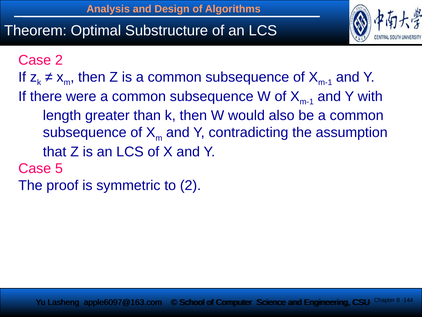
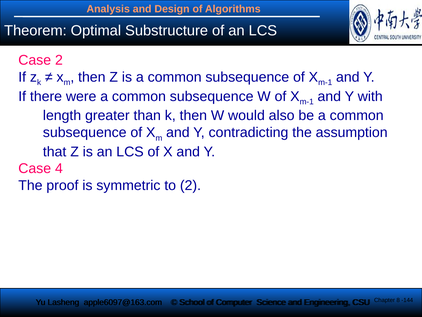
5: 5 -> 4
